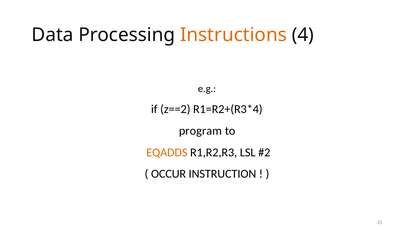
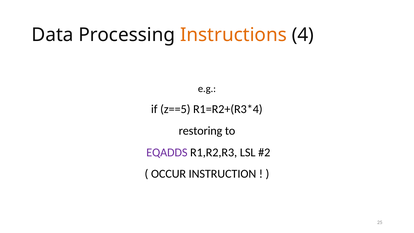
z==2: z==2 -> z==5
program: program -> restoring
EQADDS colour: orange -> purple
